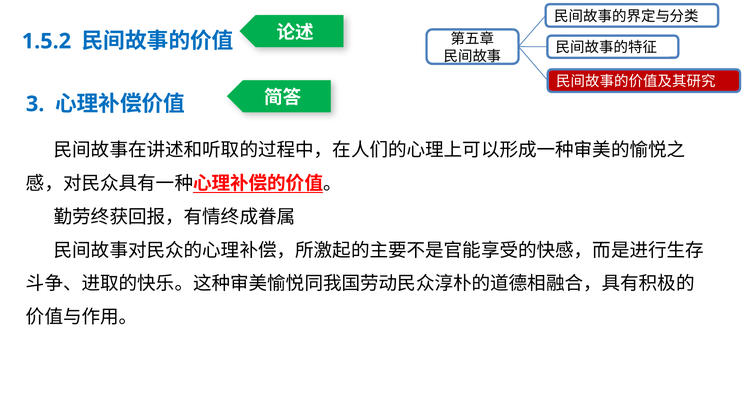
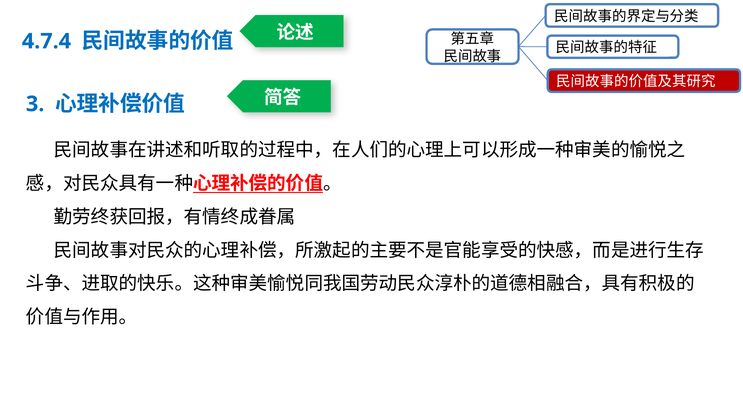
1.5.2: 1.5.2 -> 4.7.4
